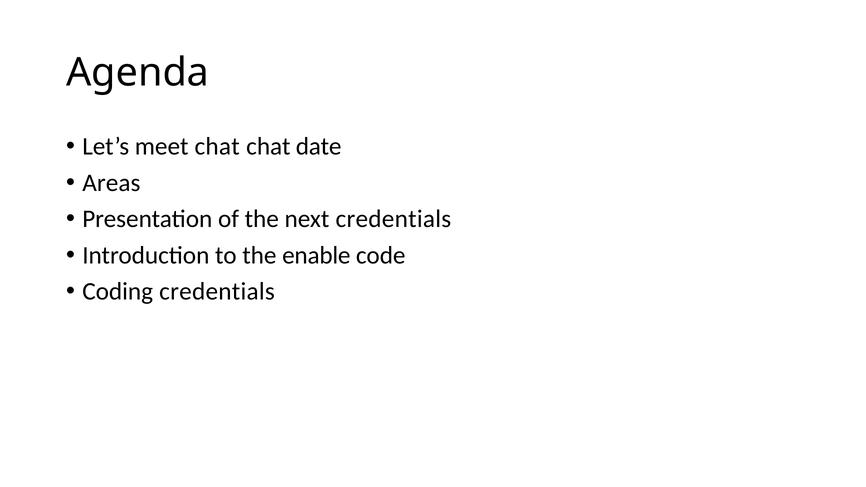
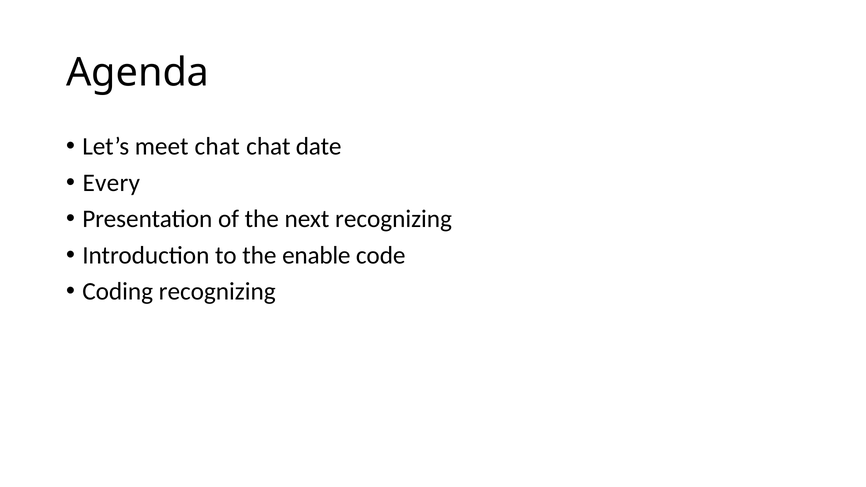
Areas: Areas -> Every
next credentials: credentials -> recognizing
Coding credentials: credentials -> recognizing
